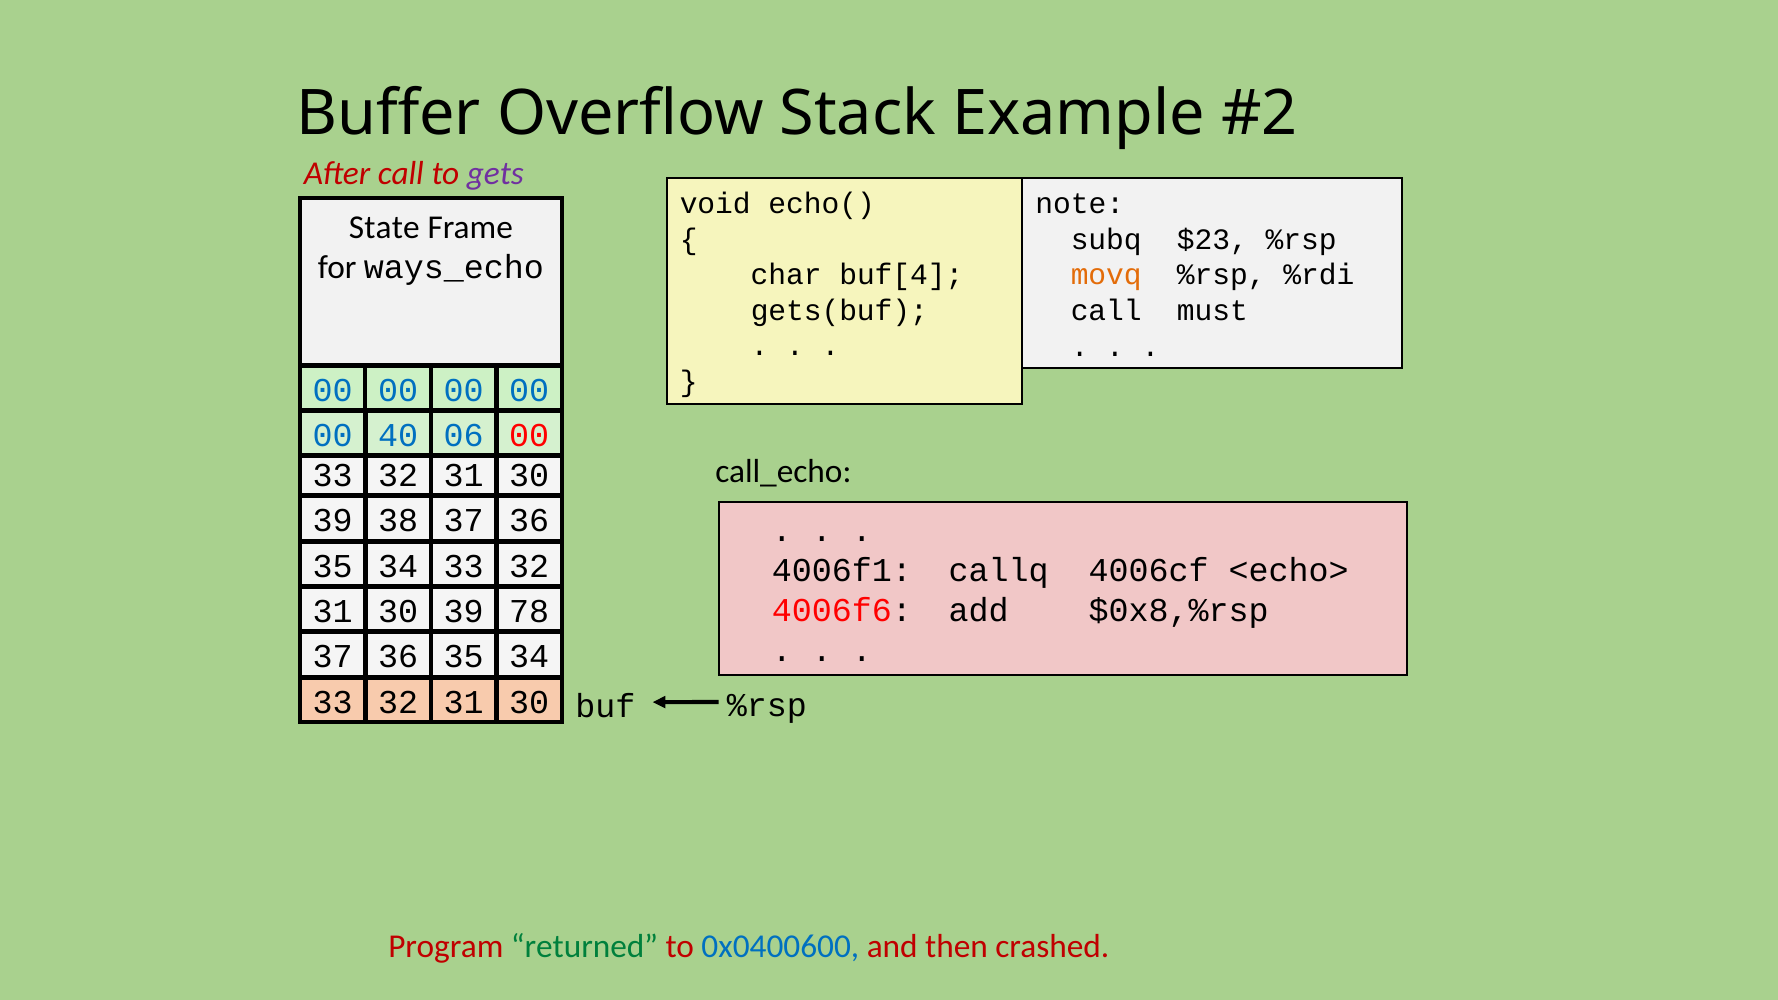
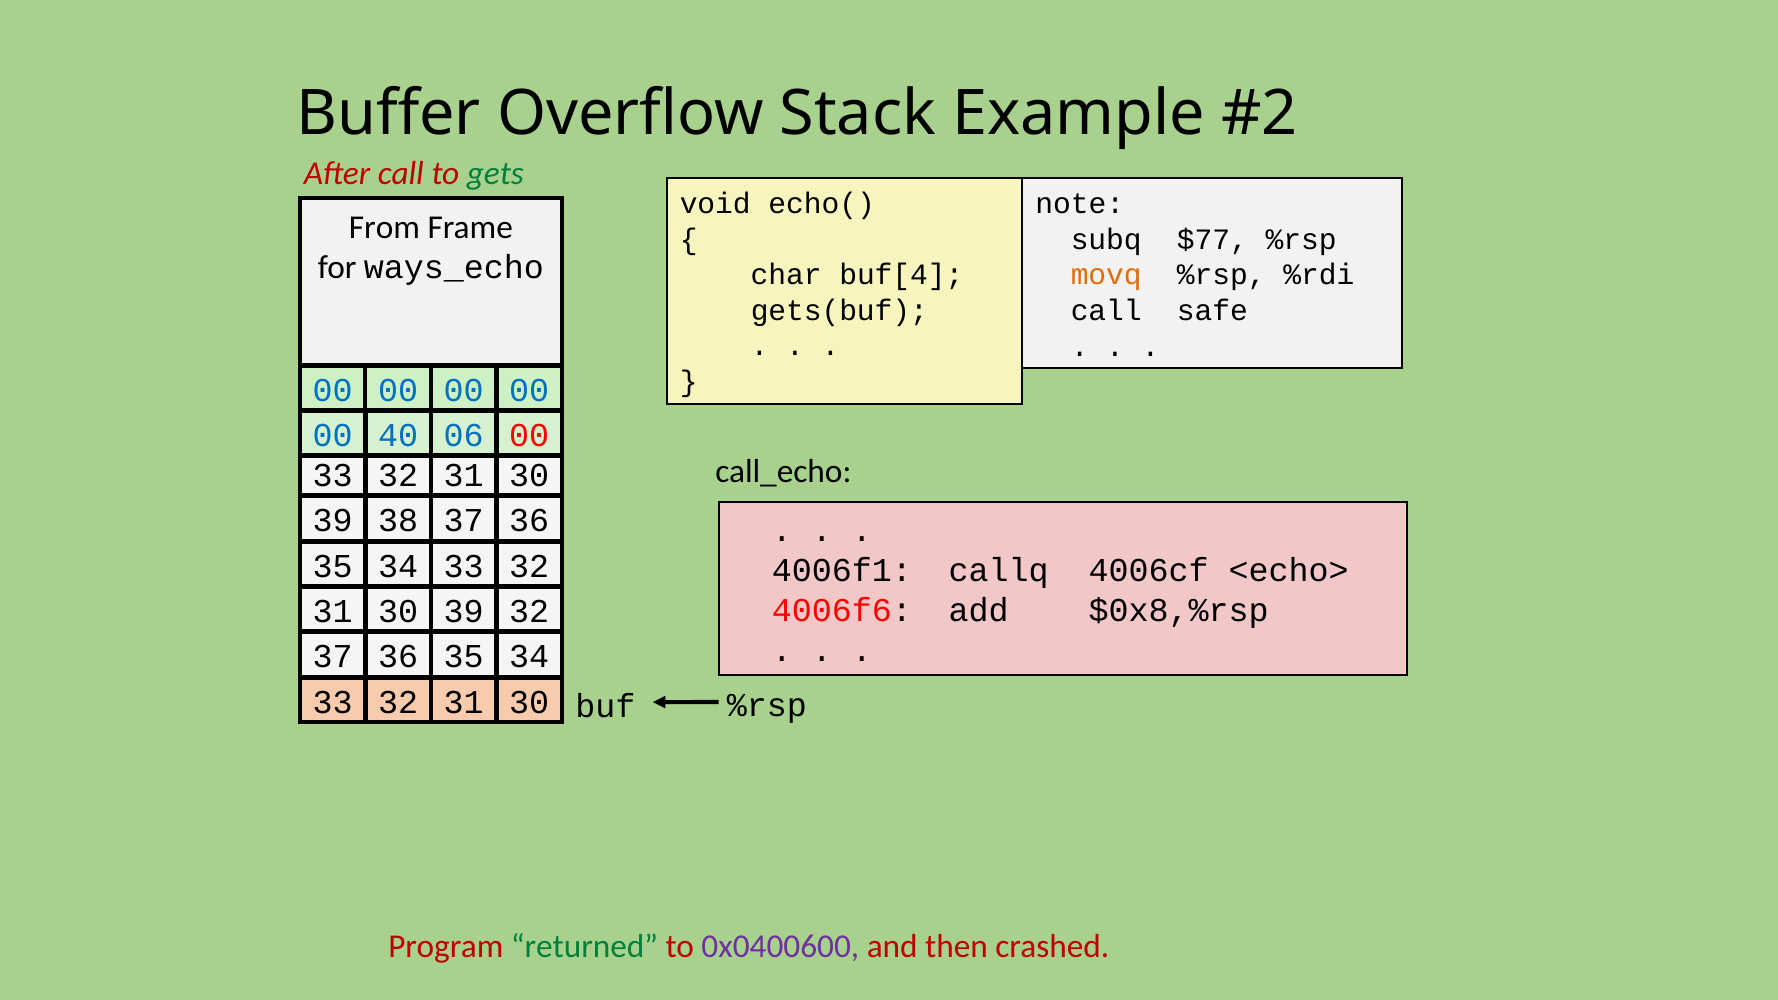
gets colour: purple -> green
State: State -> From
$23: $23 -> $77
must: must -> safe
39 78: 78 -> 32
0x0400600 colour: blue -> purple
